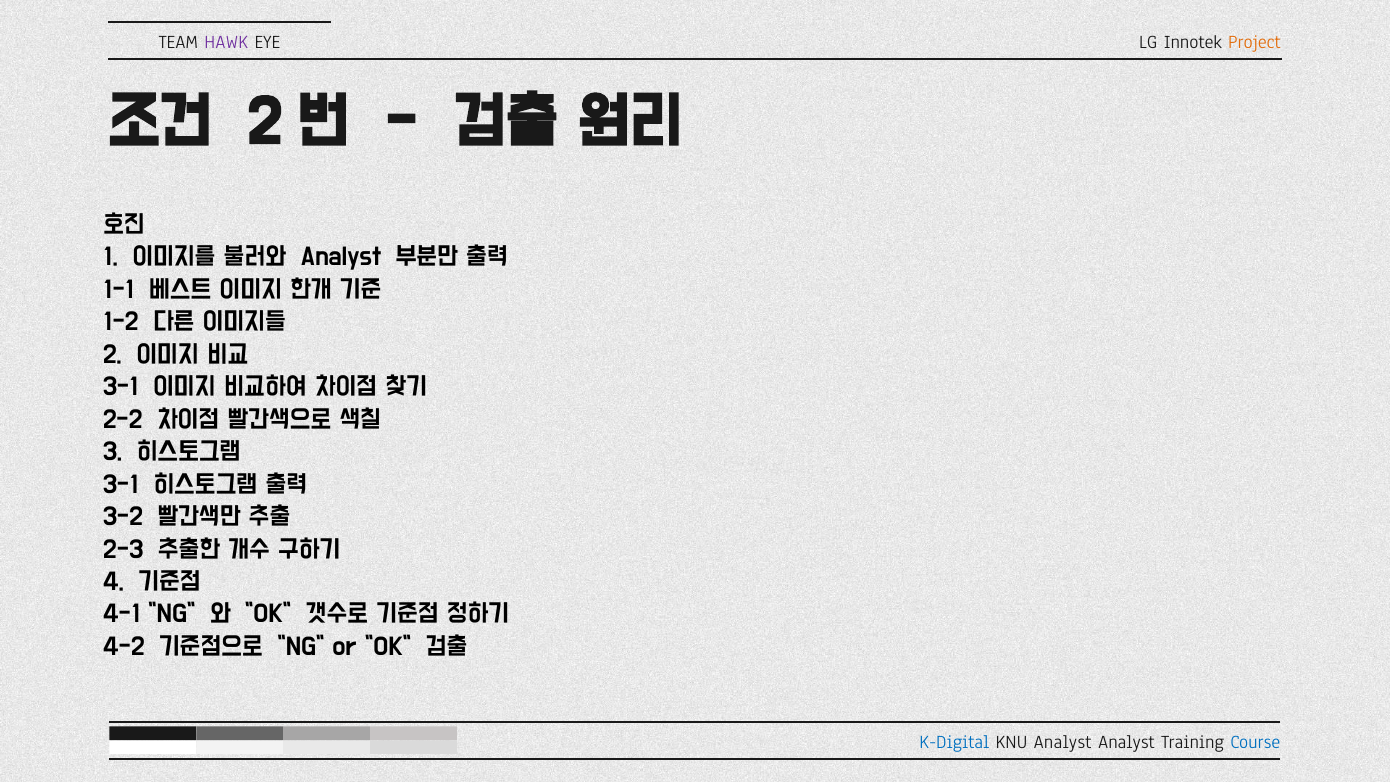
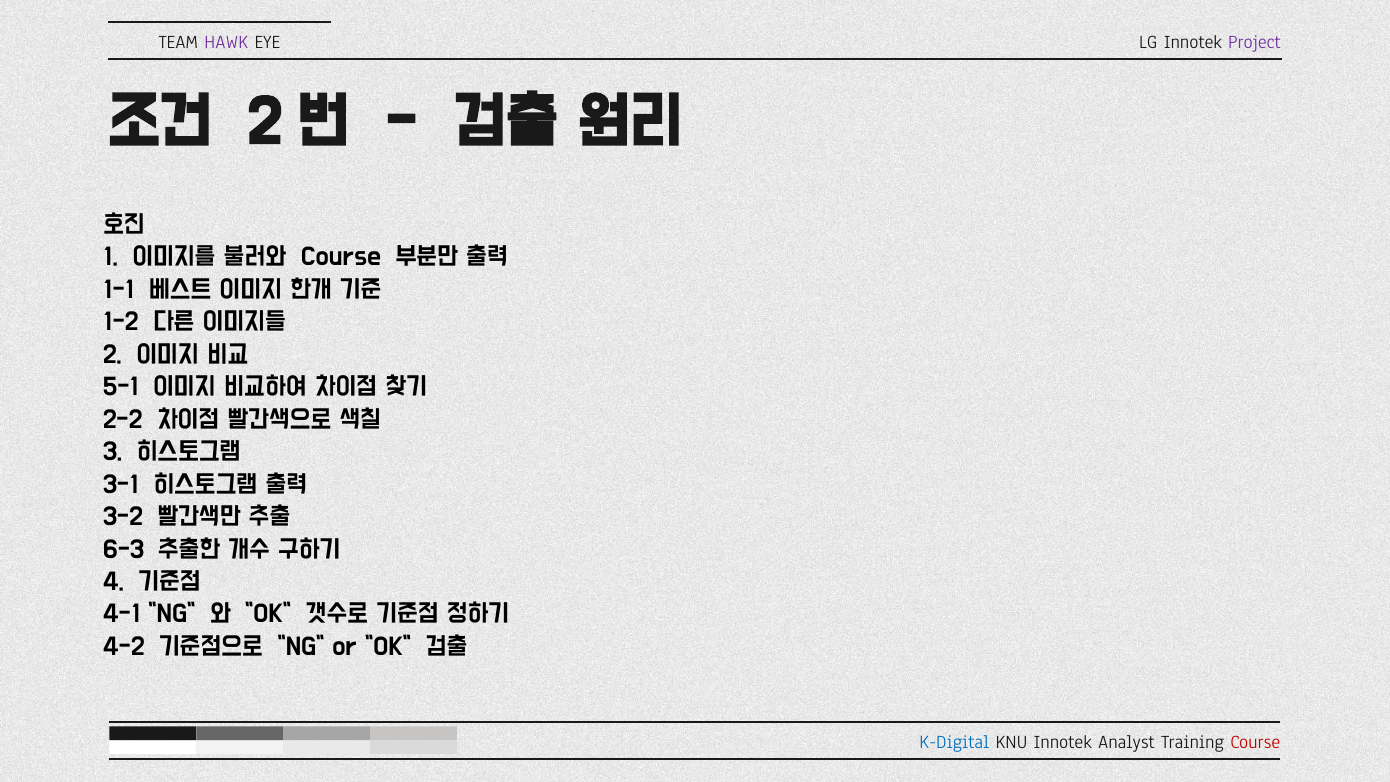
Project colour: orange -> purple
Analyst at (341, 257): Analyst -> Course
3-1 at (121, 387): 3-1 -> 5-1
2-3: 2-3 -> 6-3
KNU Analyst: Analyst -> Innotek
Course at (1255, 742) colour: blue -> red
